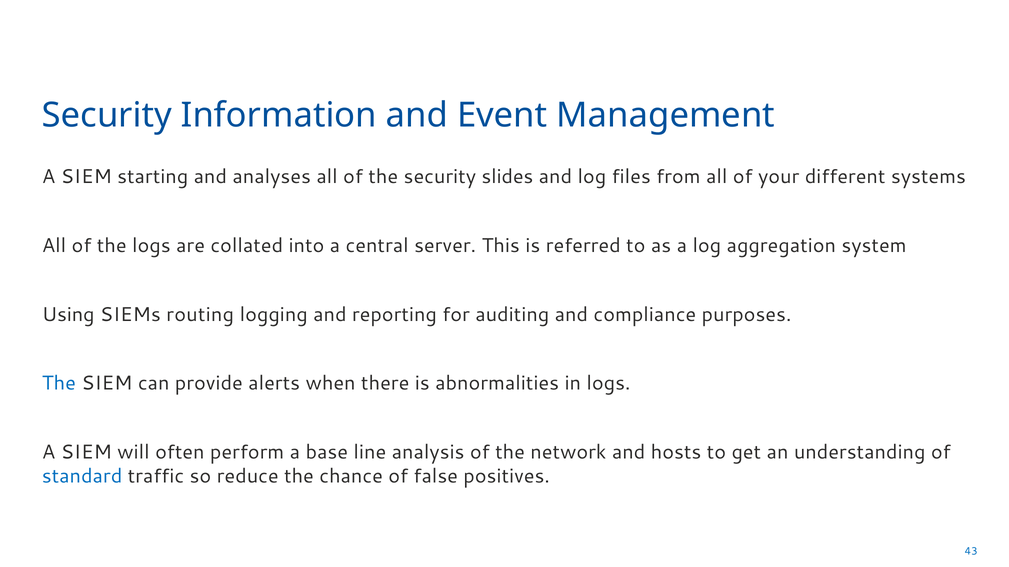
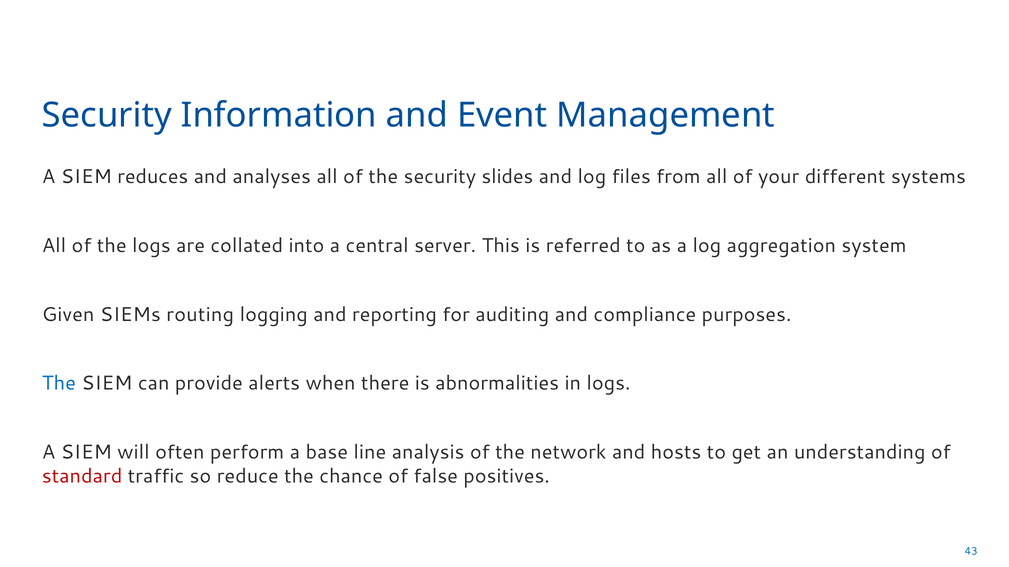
starting: starting -> reduces
Using: Using -> Given
standard colour: blue -> red
